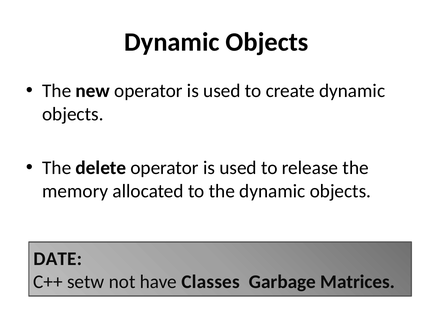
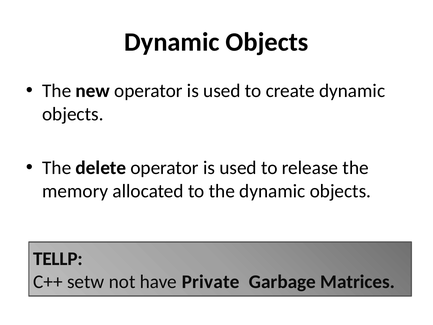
DATE: DATE -> TELLP
Classes: Classes -> Private
